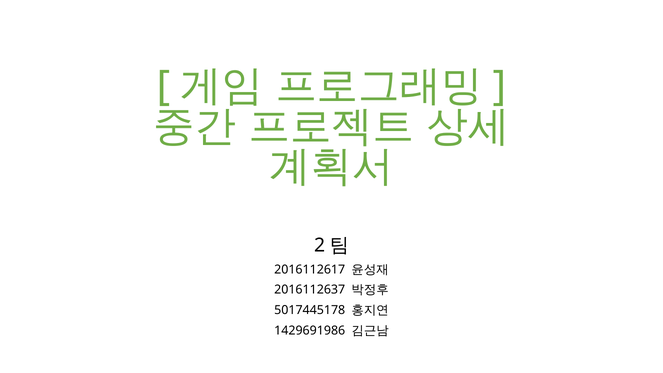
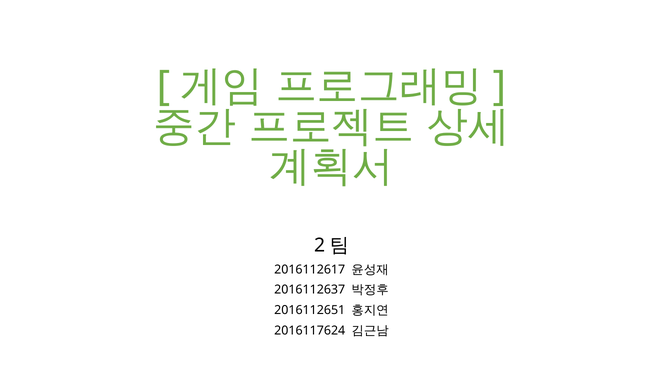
5017445178: 5017445178 -> 2016112651
1429691986: 1429691986 -> 2016117624
